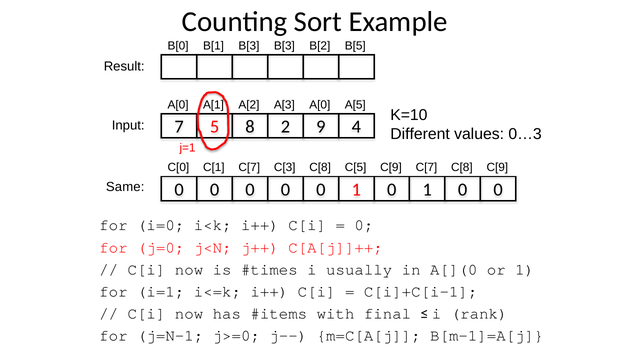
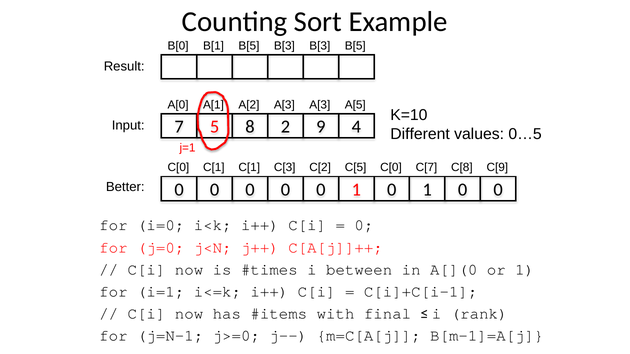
B[1 B[3: B[3 -> B[5
B[3 B[2: B[2 -> B[3
A[0 at (320, 105): A[0 -> A[3
0…3: 0…3 -> 0…5
C[7 at (249, 168): C[7 -> C[1
C[8 at (320, 168): C[8 -> C[2
C[9 at (391, 168): C[9 -> C[0
Same: Same -> Better
usually: usually -> between
